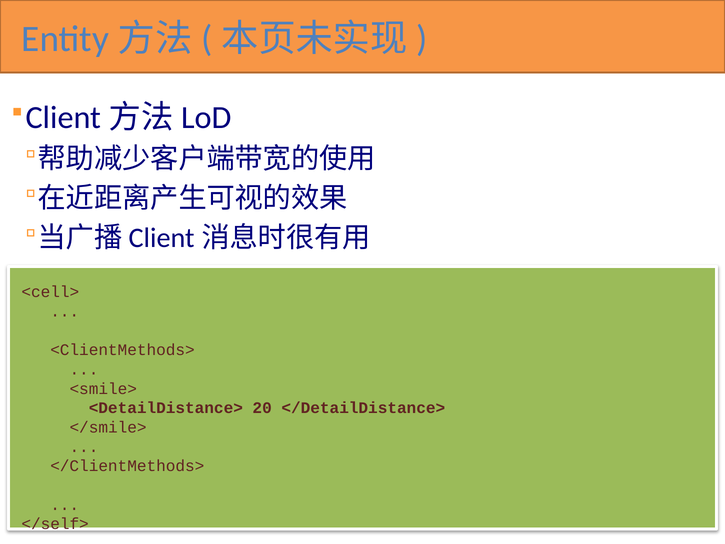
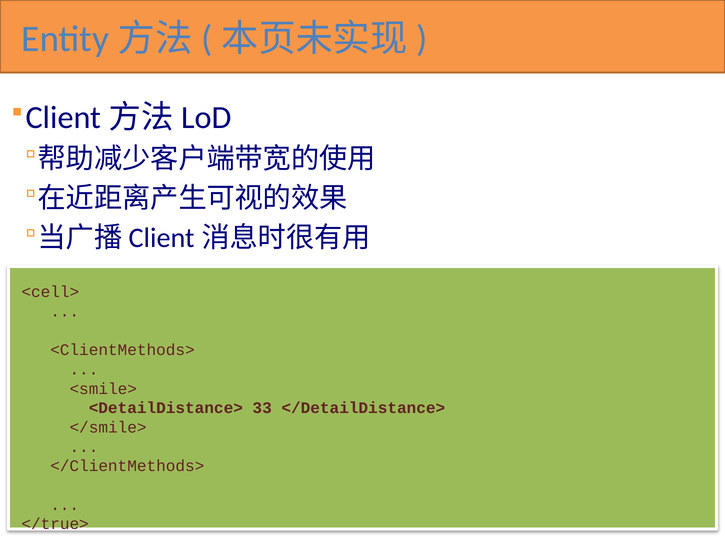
20: 20 -> 33
</self>: </self> -> </true>
